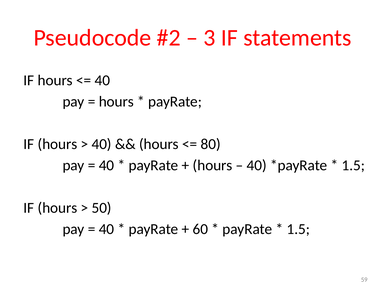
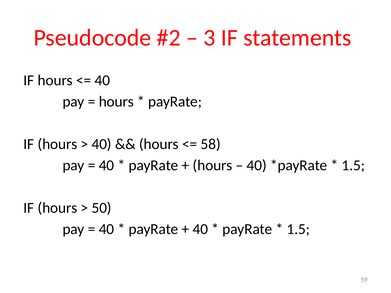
80: 80 -> 58
60 at (200, 229): 60 -> 40
